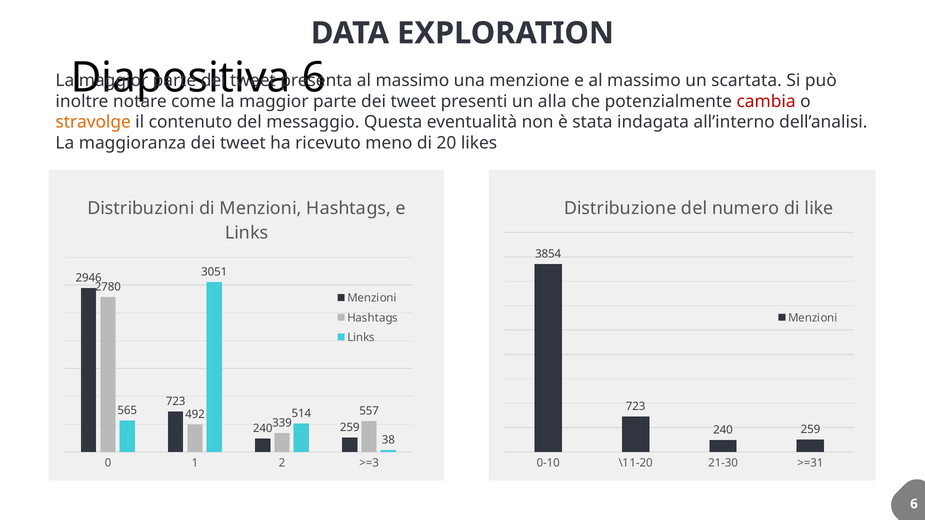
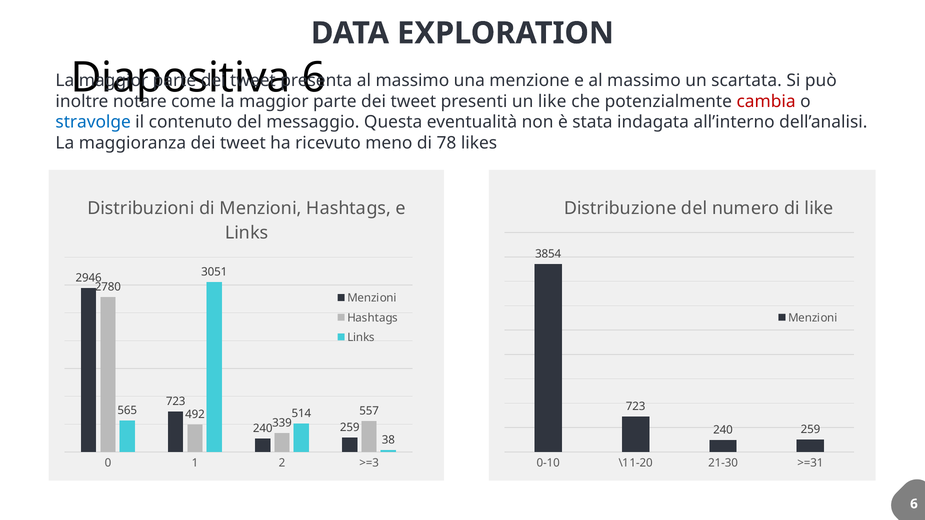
un alla: alla -> like
stravolge colour: orange -> blue
20: 20 -> 78
